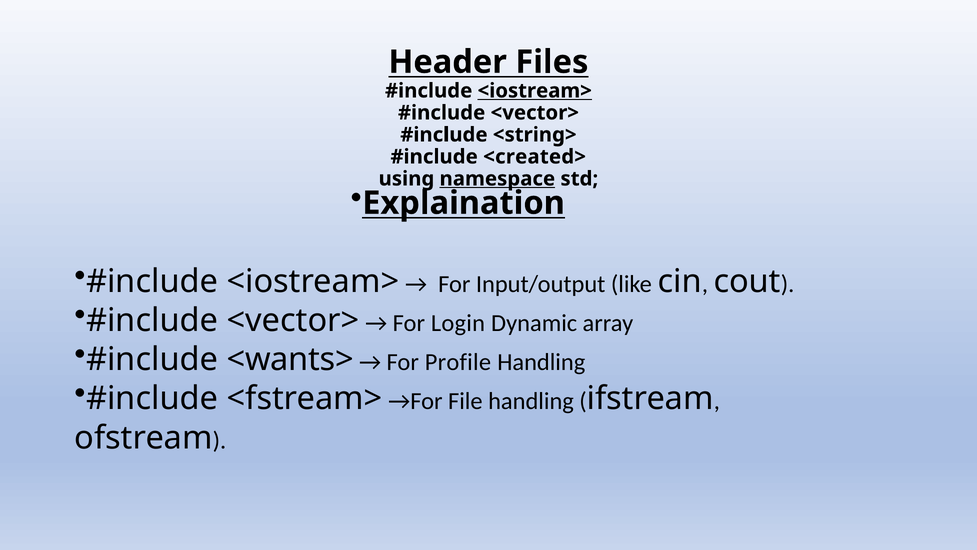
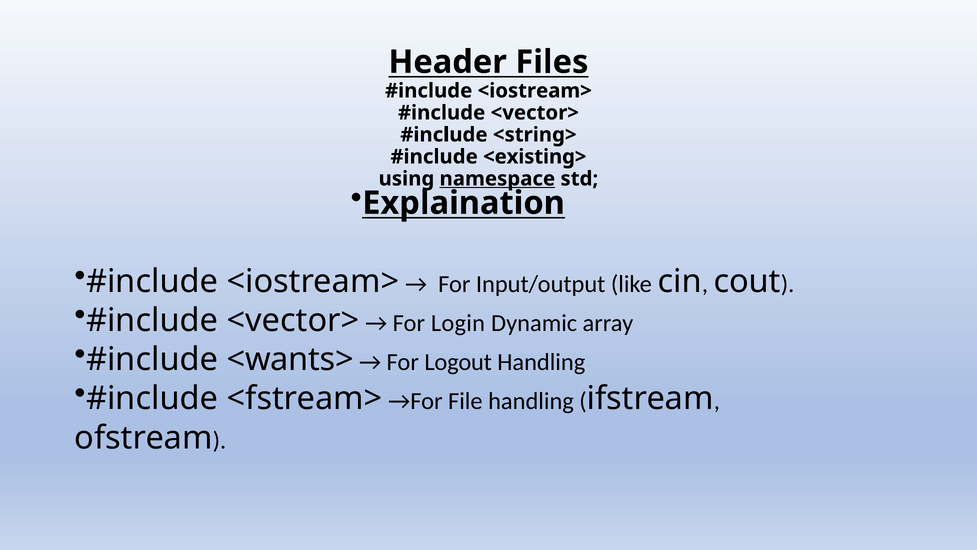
<iostream> at (535, 91) underline: present -> none
<created>: <created> -> <existing>
Profile: Profile -> Logout
